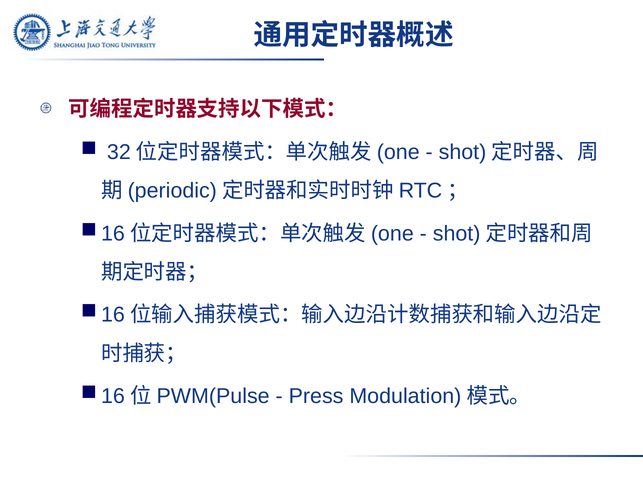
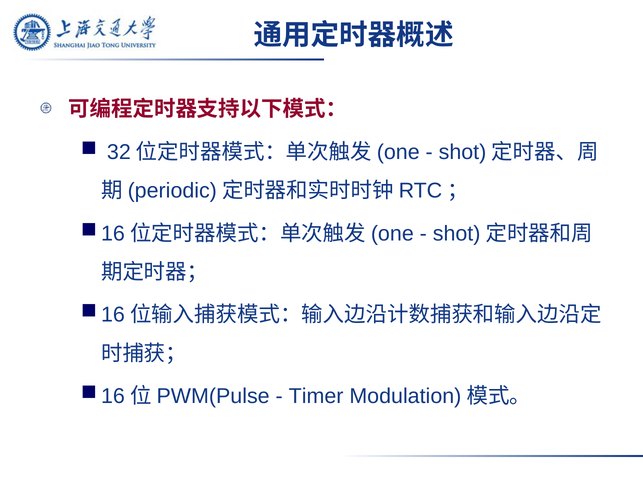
Press: Press -> Timer
